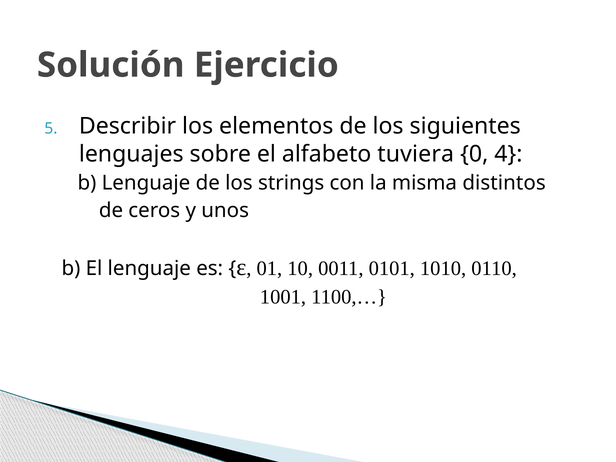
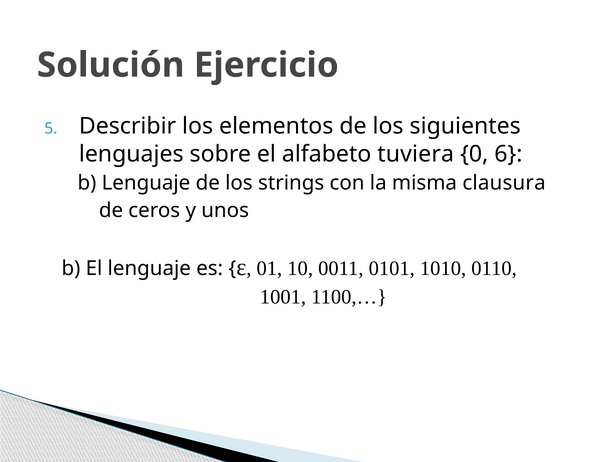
4: 4 -> 6
distintos: distintos -> clausura
